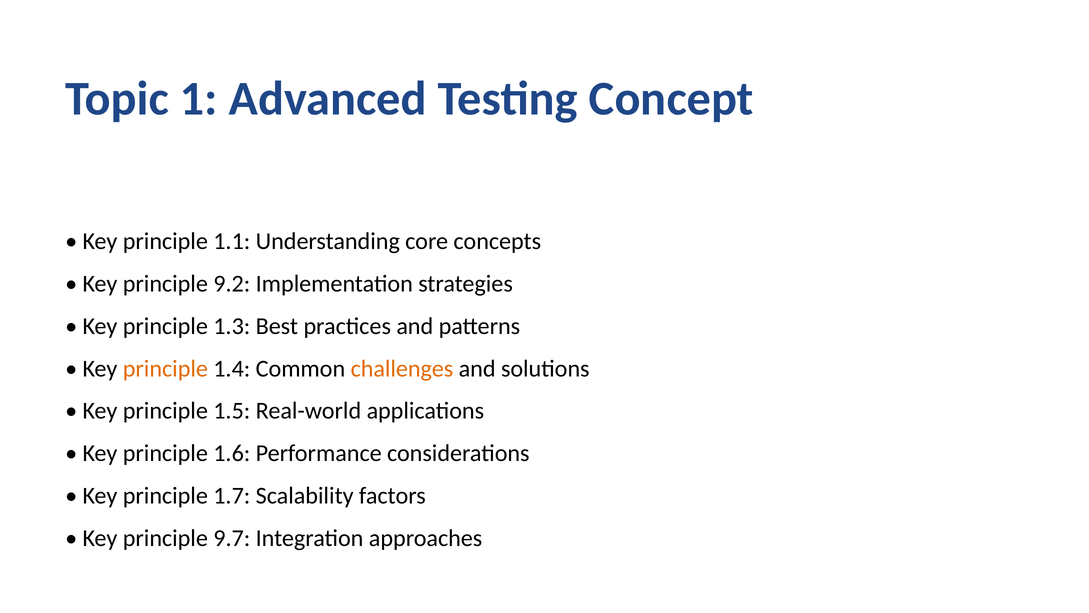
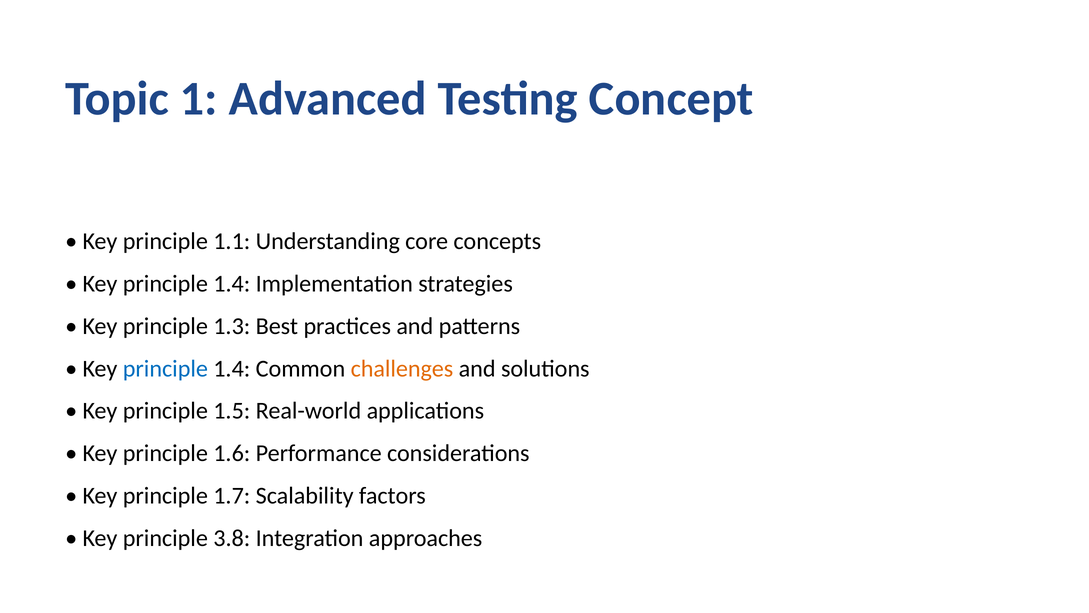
9.2 at (232, 284): 9.2 -> 1.4
principle at (165, 368) colour: orange -> blue
9.7: 9.7 -> 3.8
